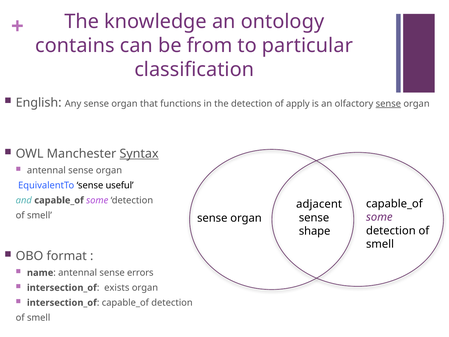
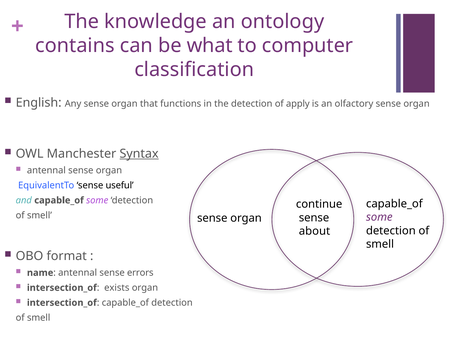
from: from -> what
particular: particular -> computer
sense at (388, 104) underline: present -> none
adjacent: adjacent -> continue
shape: shape -> about
